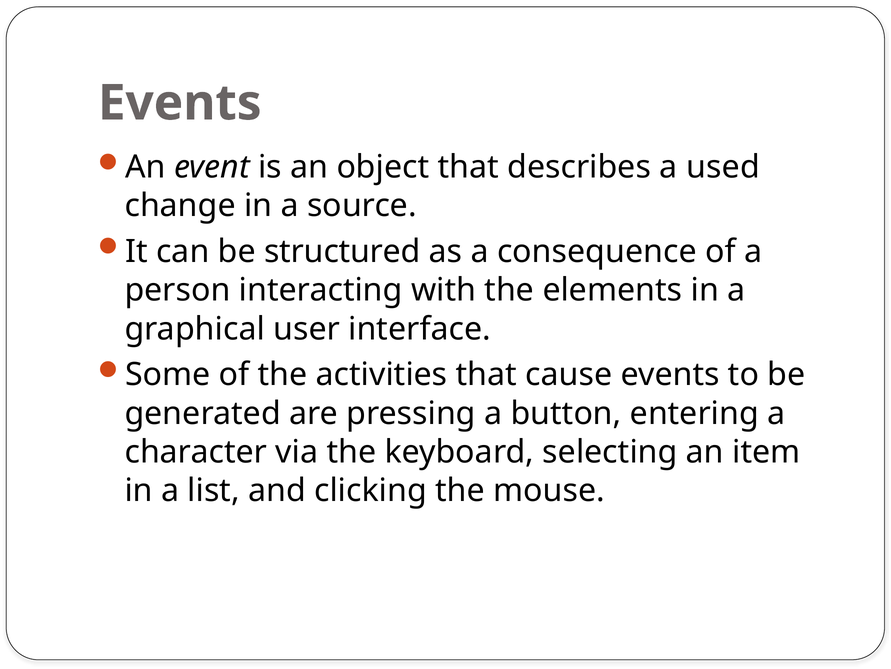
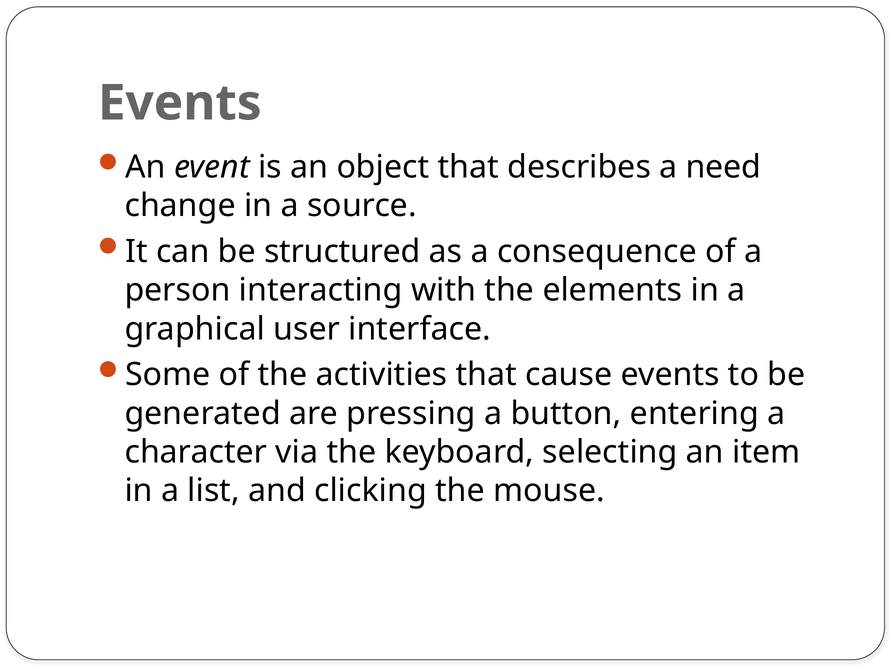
used: used -> need
